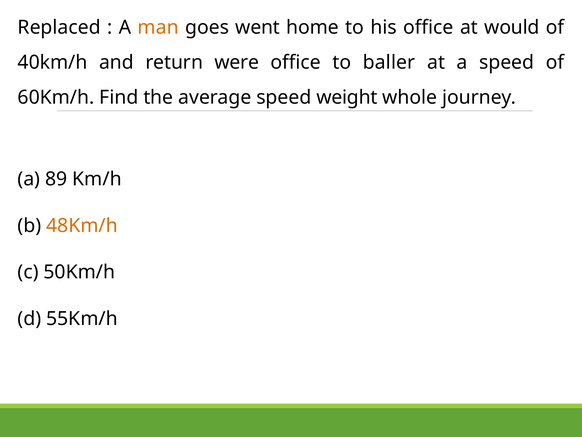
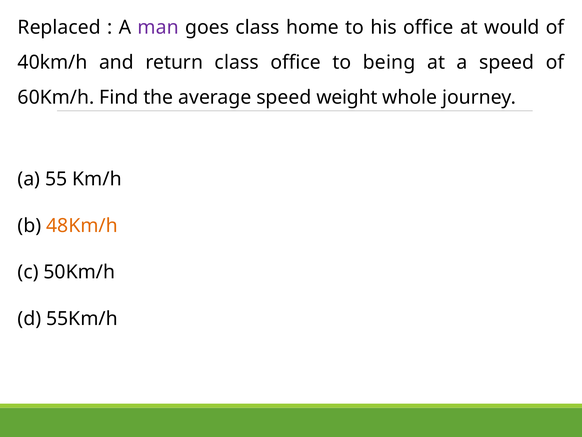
man colour: orange -> purple
goes went: went -> class
return were: were -> class
baller: baller -> being
89: 89 -> 55
